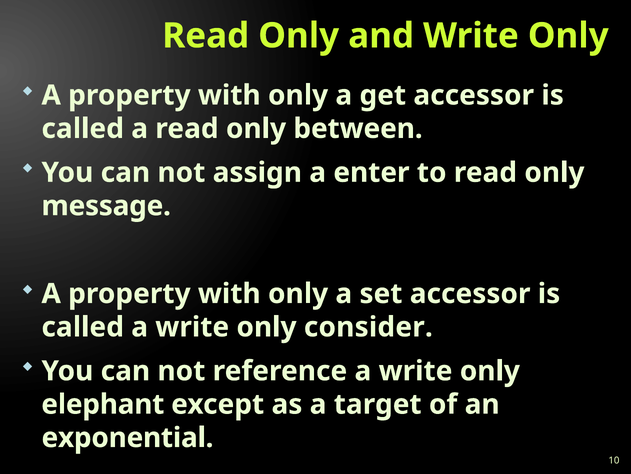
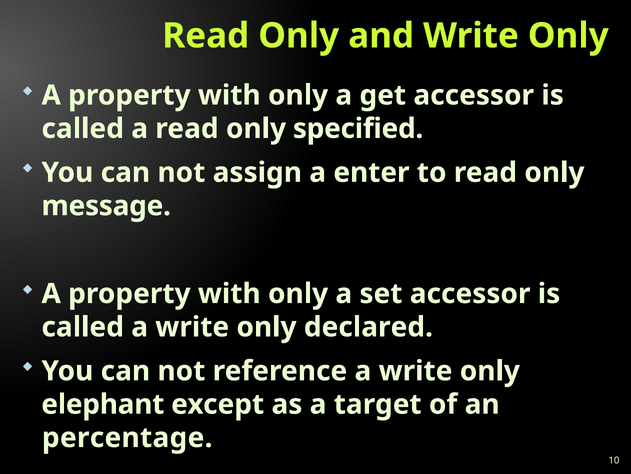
between: between -> specified
consider: consider -> declared
exponential: exponential -> percentage
